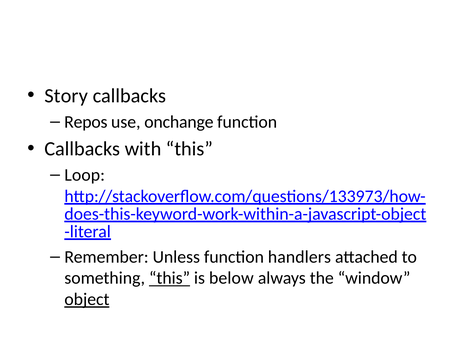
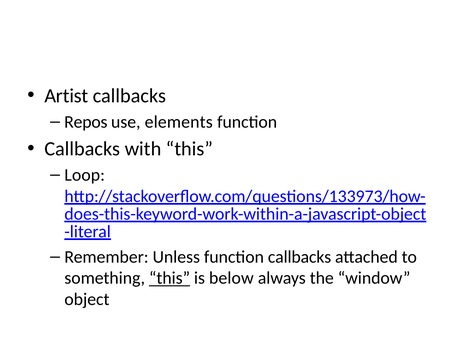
Story: Story -> Artist
onchange: onchange -> elements
function handlers: handlers -> callbacks
object underline: present -> none
